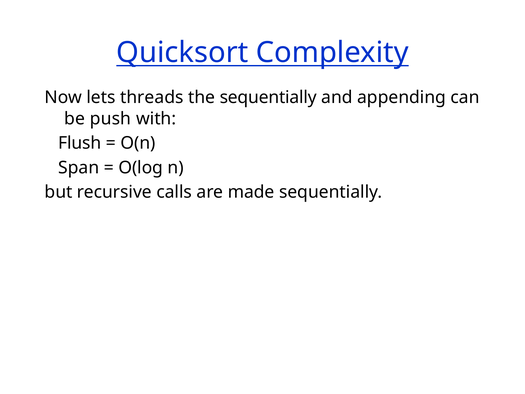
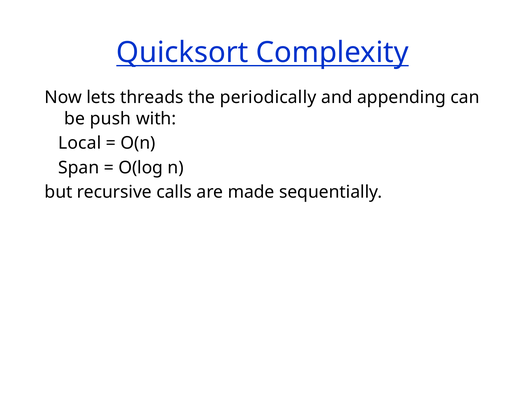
the sequentially: sequentially -> periodically
Flush: Flush -> Local
